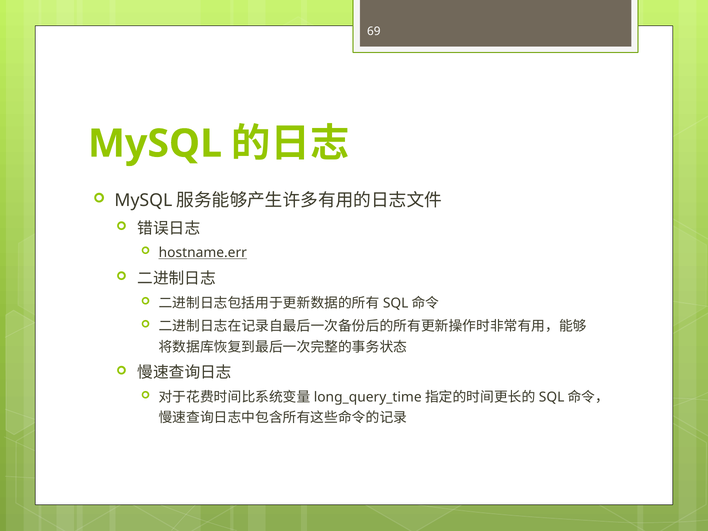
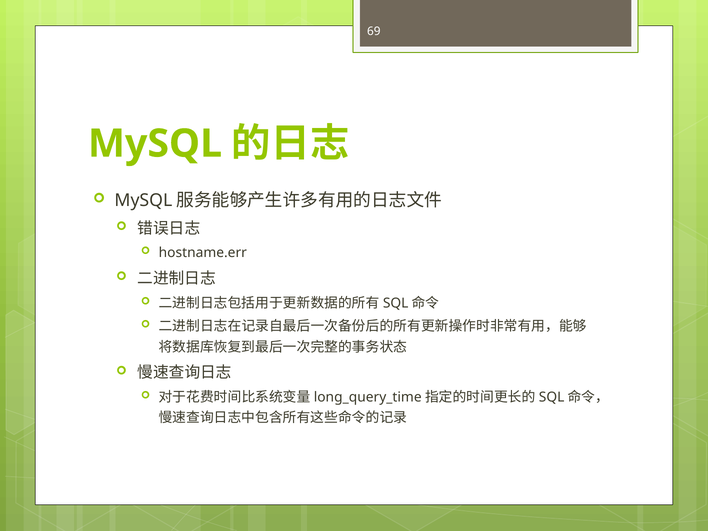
hostname.err underline: present -> none
